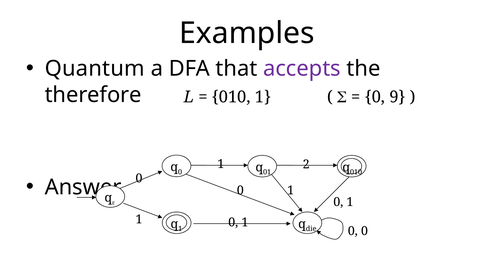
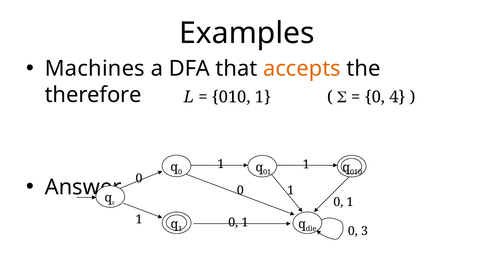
Quantum: Quantum -> Machines
accepts colour: purple -> orange
9: 9 -> 4
2 at (306, 164): 2 -> 1
0 at (364, 231): 0 -> 3
